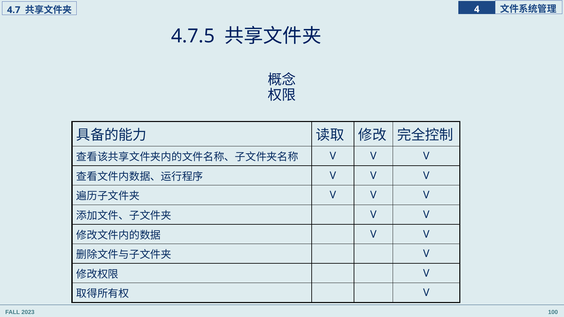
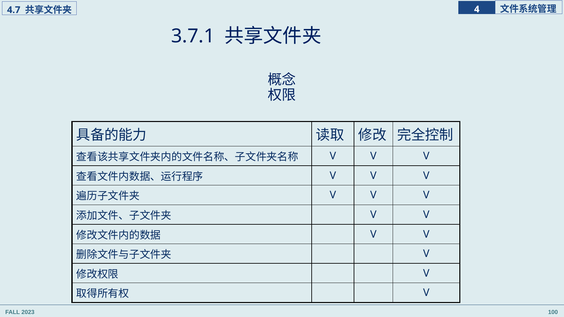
4.7.5: 4.7.5 -> 3.7.1
